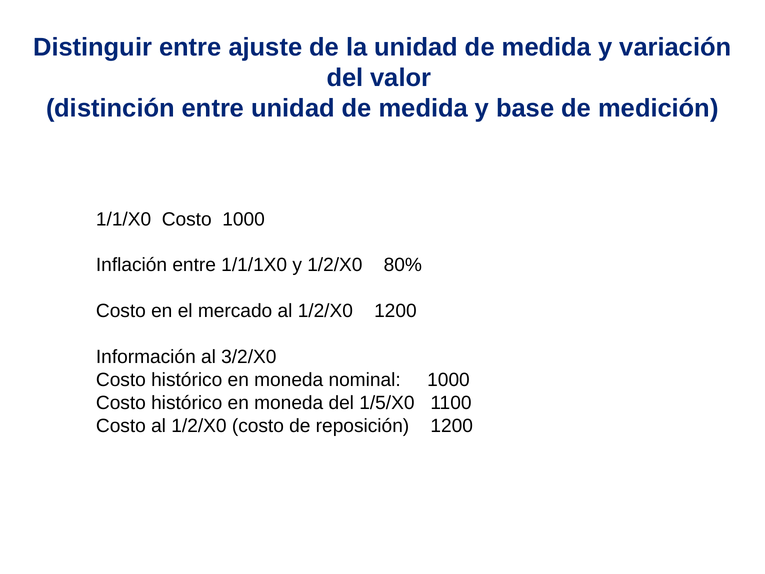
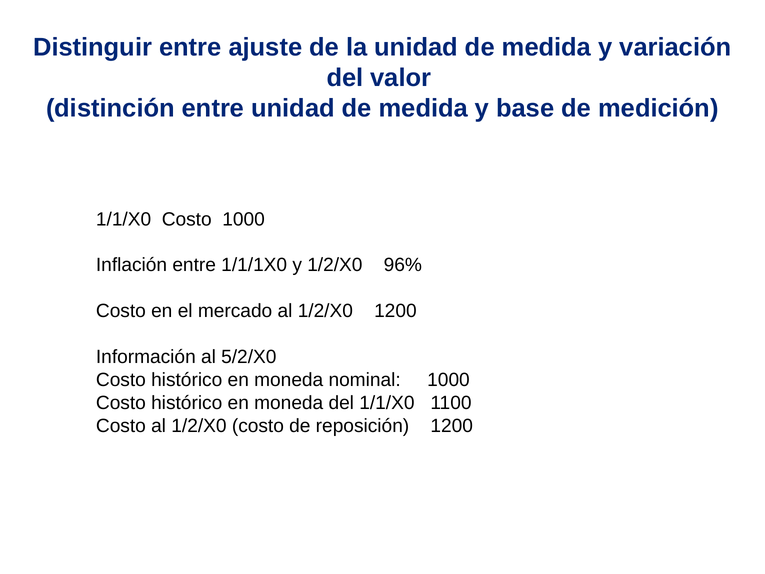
80%: 80% -> 96%
3/2/X0: 3/2/X0 -> 5/2/X0
del 1/5/X0: 1/5/X0 -> 1/1/X0
